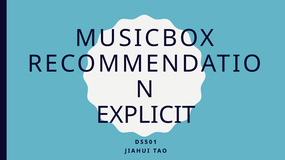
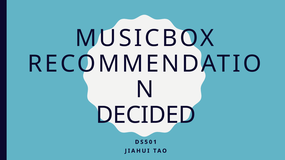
EXPLICIT: EXPLICIT -> DECIDED
